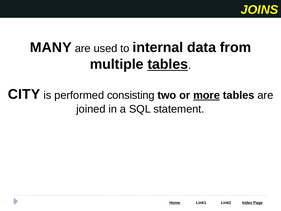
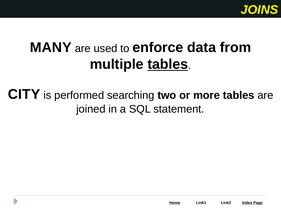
internal: internal -> enforce
consisting: consisting -> searching
more underline: present -> none
